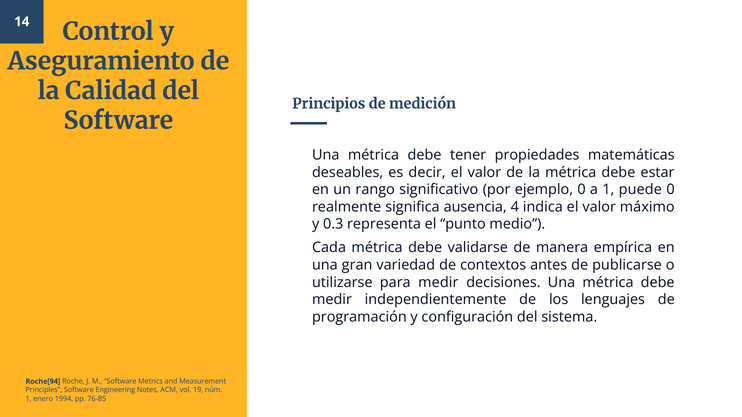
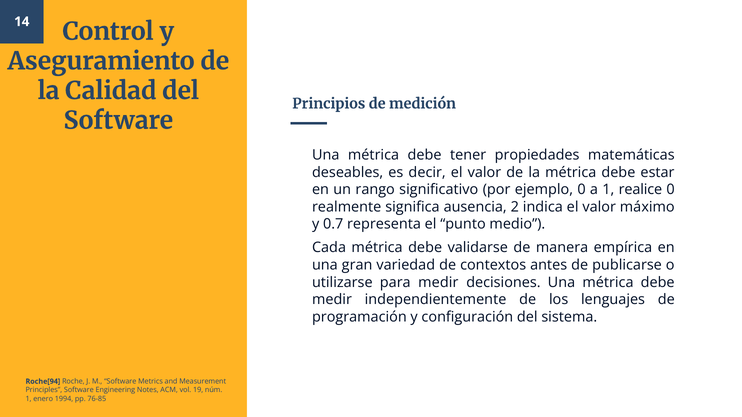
puede: puede -> realice
4: 4 -> 2
0.3: 0.3 -> 0.7
